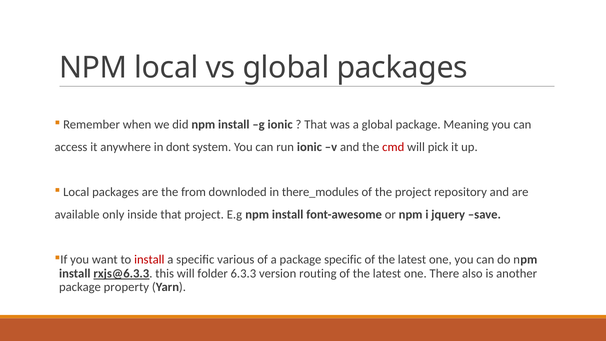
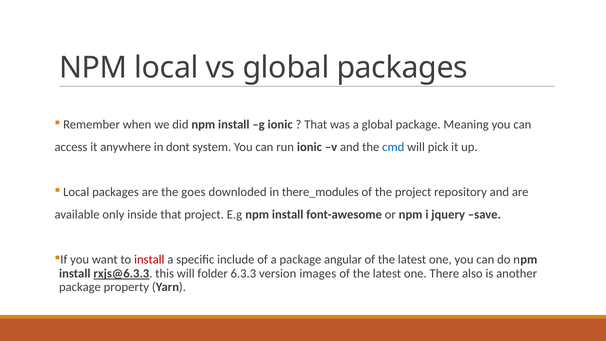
cmd colour: red -> blue
from: from -> goes
various: various -> include
package specific: specific -> angular
routing: routing -> images
